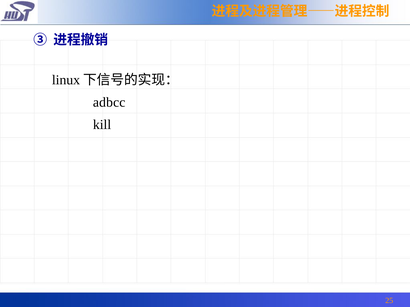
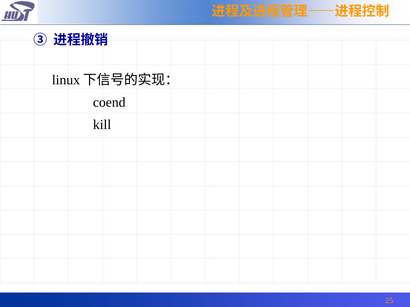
adbcc: adbcc -> coend
